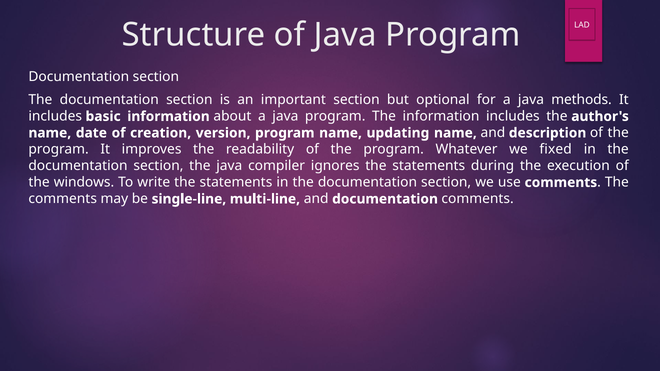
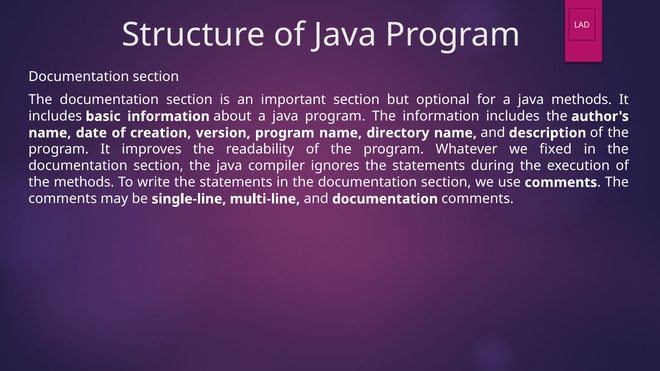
updating: updating -> directory
the windows: windows -> methods
